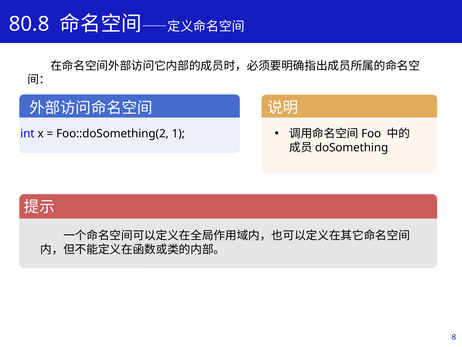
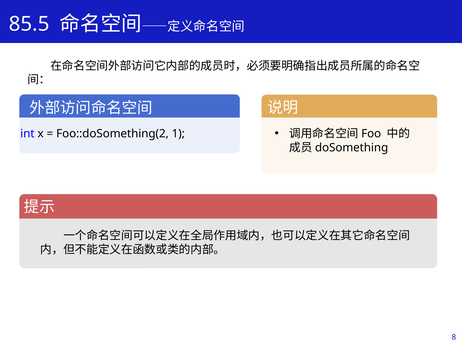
80.8: 80.8 -> 85.5
